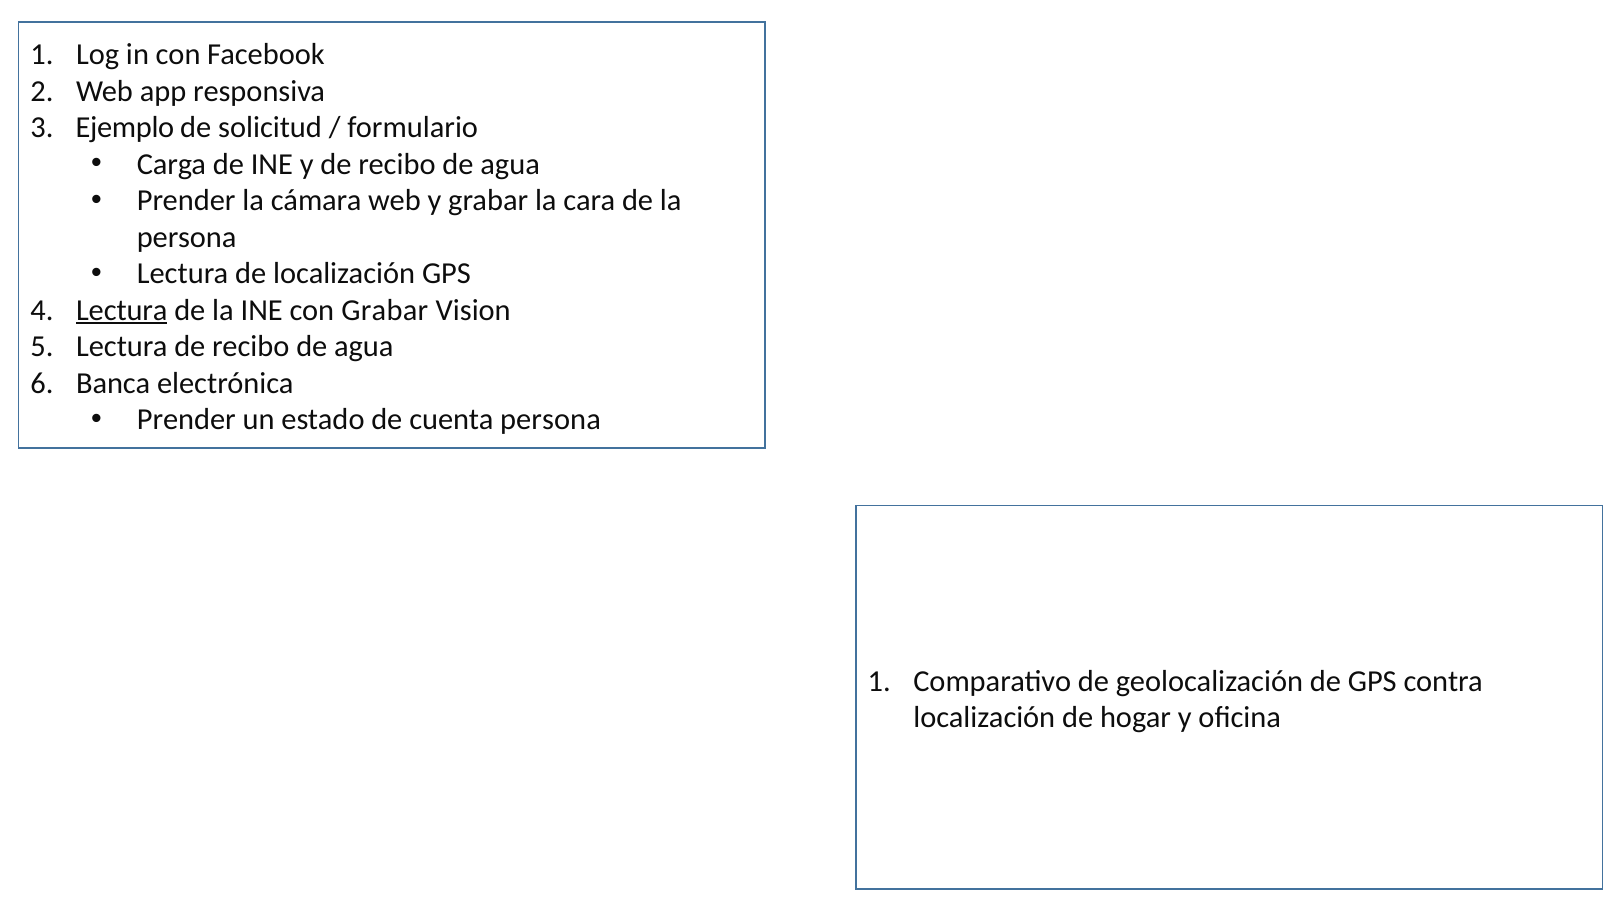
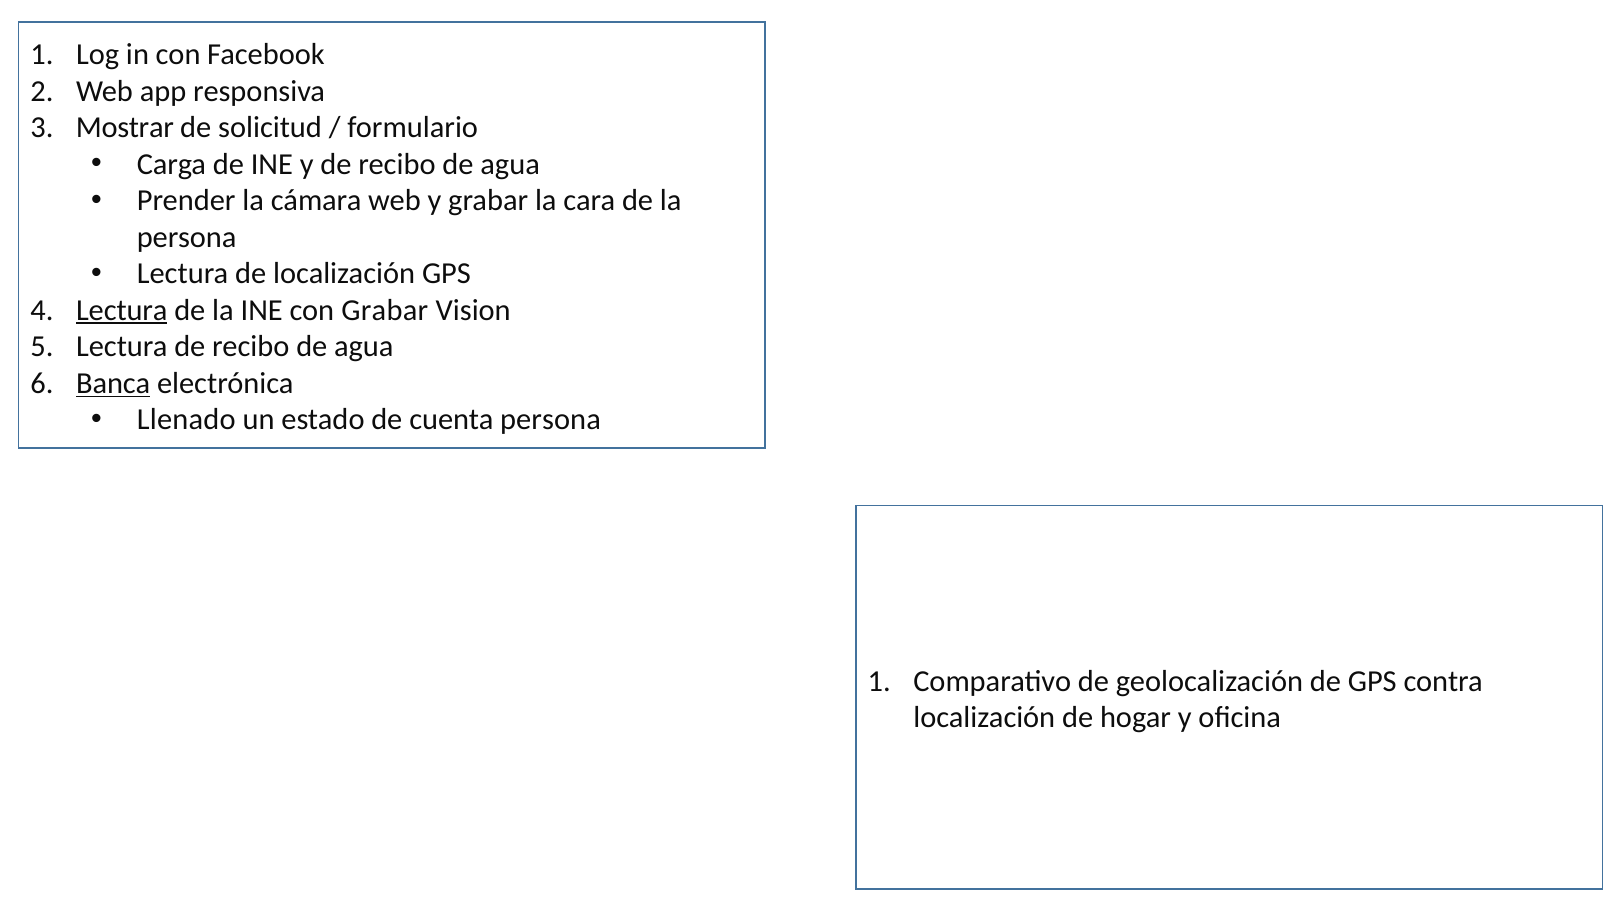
Ejemplo: Ejemplo -> Mostrar
Banca underline: none -> present
Prender at (186, 420): Prender -> Llenado
